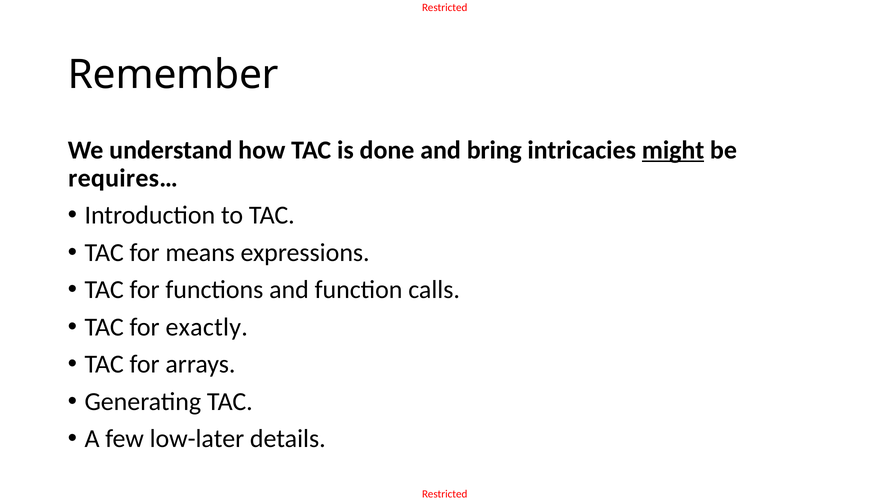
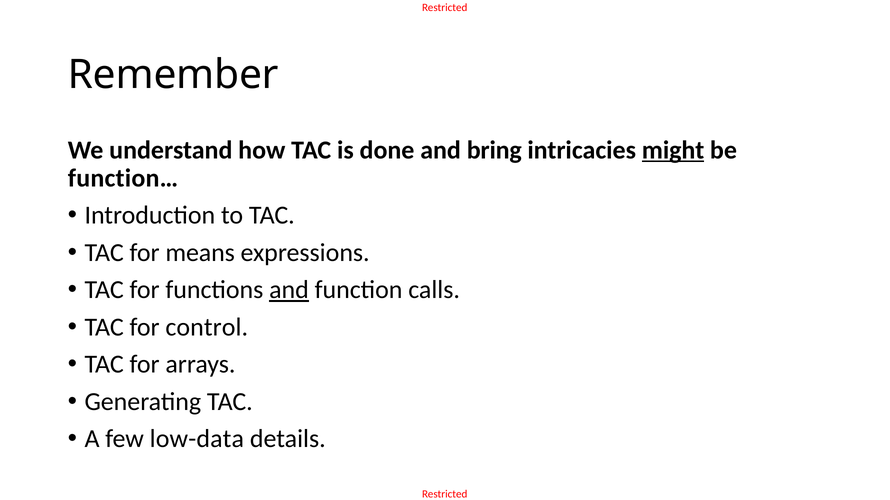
requires…: requires… -> function…
and at (289, 290) underline: none -> present
exactly: exactly -> control
low-later: low-later -> low-data
